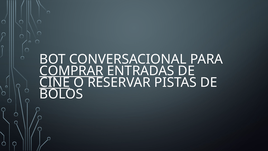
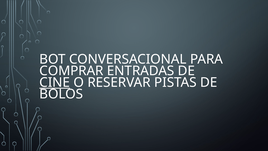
COMPRAR underline: present -> none
